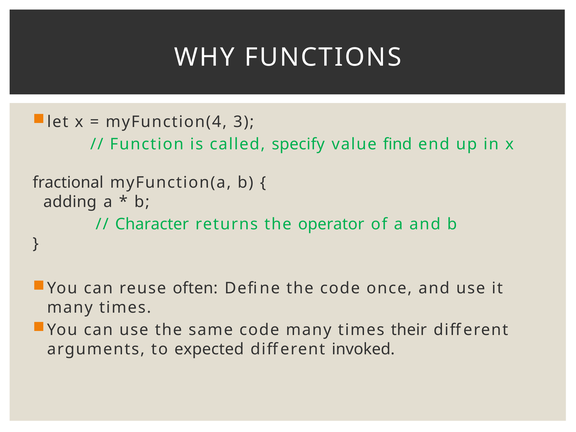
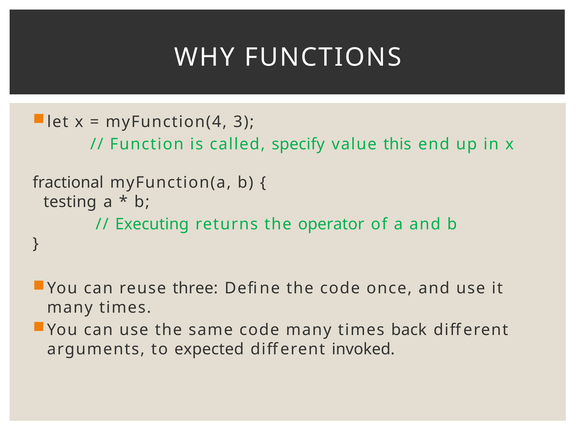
find: find -> this
adding: adding -> testing
Character: Character -> Executing
often: often -> three
their: their -> back
